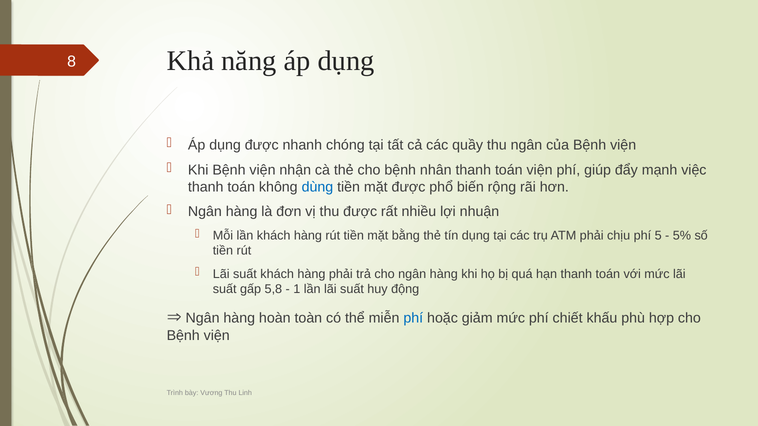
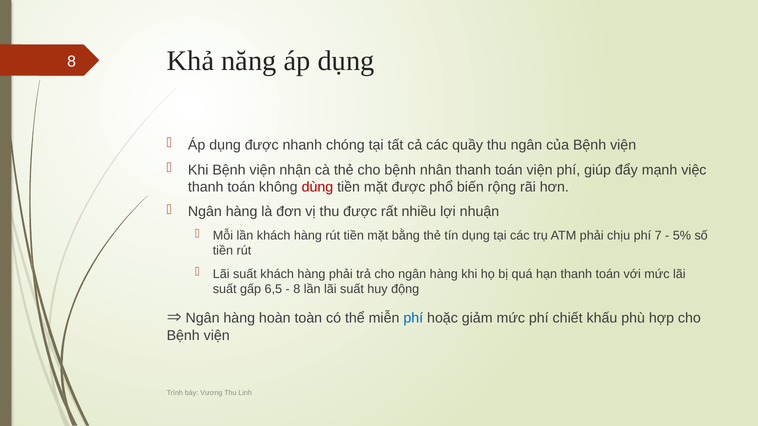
dùng colour: blue -> red
5: 5 -> 7
5,8: 5,8 -> 6,5
1 at (297, 289): 1 -> 8
